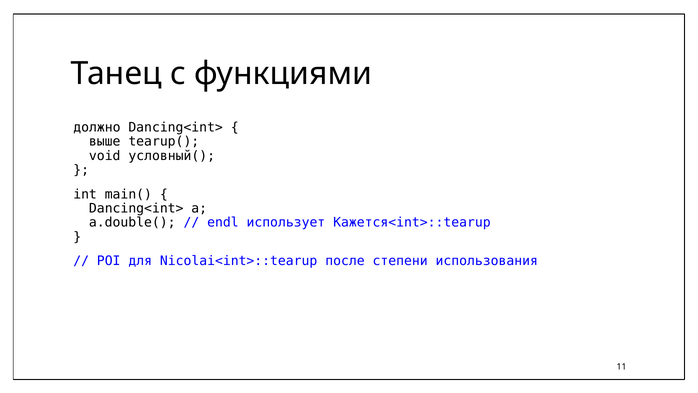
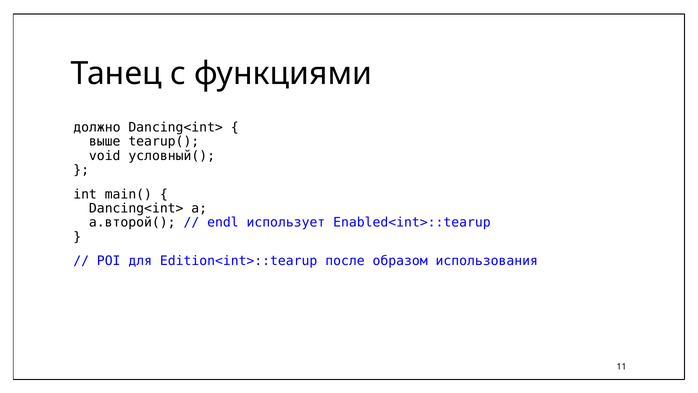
a.double(: a.double( -> a.второй(
Кажется<int>::tearup: Кажется<int>::tearup -> Enabled<int>::tearup
Nicolai<int>::tearup: Nicolai<int>::tearup -> Edition<int>::tearup
степени: степени -> образом
